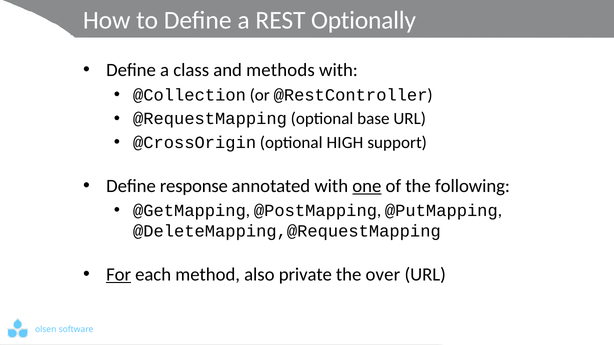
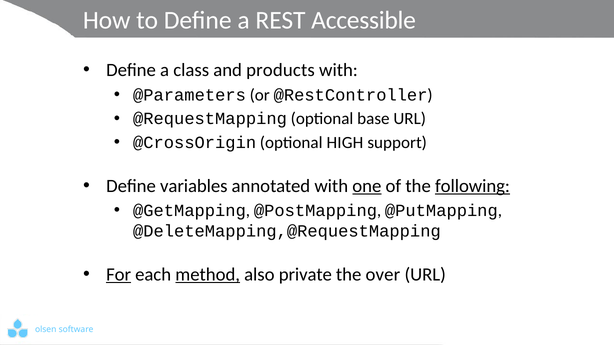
Optionally: Optionally -> Accessible
methods: methods -> products
@Collection: @Collection -> @Parameters
response: response -> variables
following underline: none -> present
method underline: none -> present
